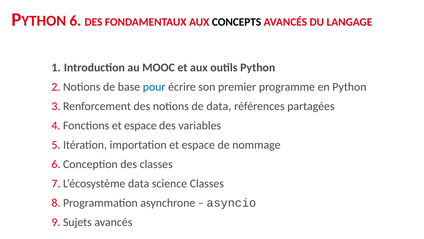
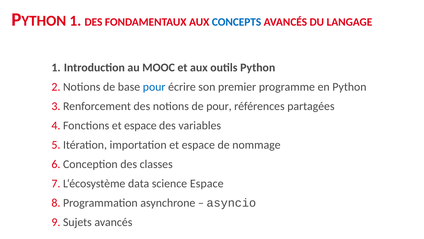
6 at (75, 21): 6 -> 1
CONCEPTS colour: black -> blue
de data: data -> pour
science Classes: Classes -> Espace
